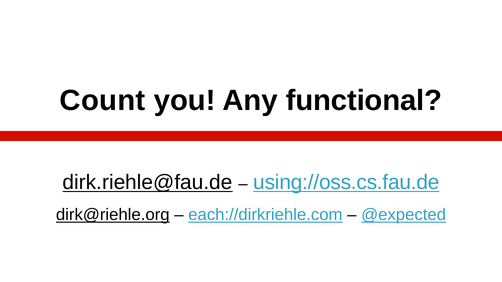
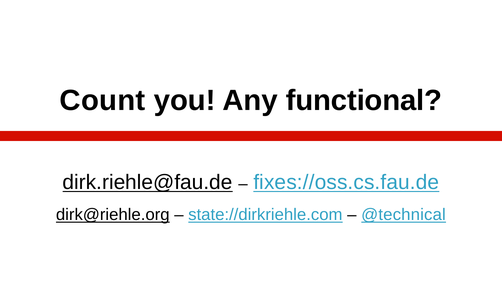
using://oss.cs.fau.de: using://oss.cs.fau.de -> fixes://oss.cs.fau.de
each://dirkriehle.com: each://dirkriehle.com -> state://dirkriehle.com
@expected: @expected -> @technical
